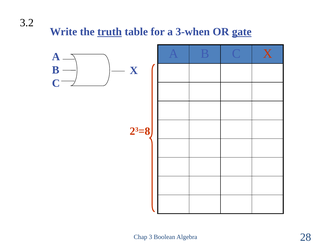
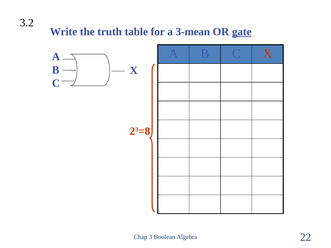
truth underline: present -> none
3-when: 3-when -> 3-mean
28: 28 -> 22
